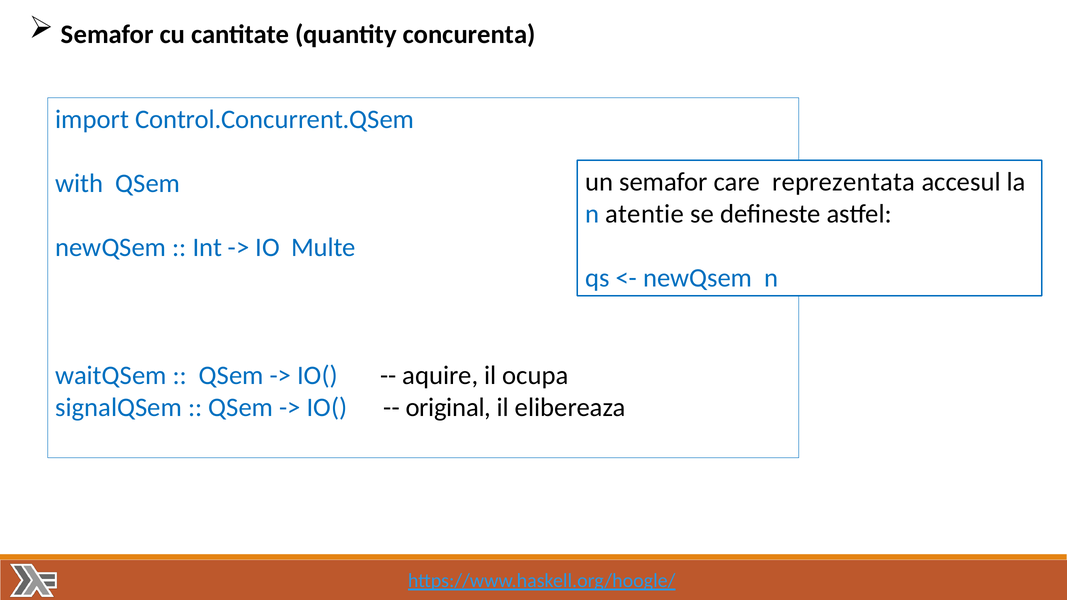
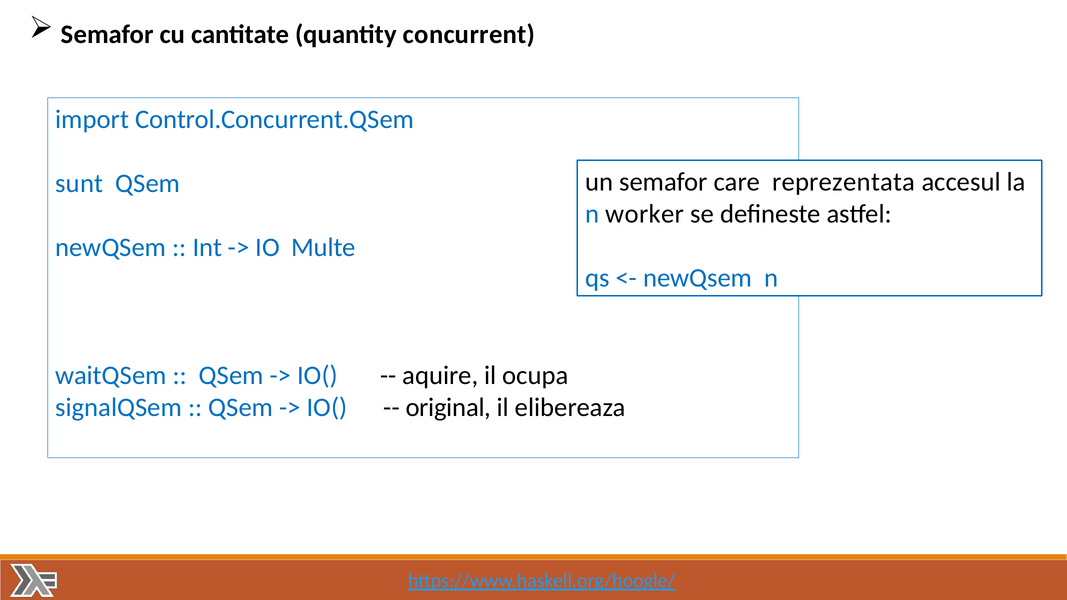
concurenta: concurenta -> concurrent
with: with -> sunt
atentie: atentie -> worker
